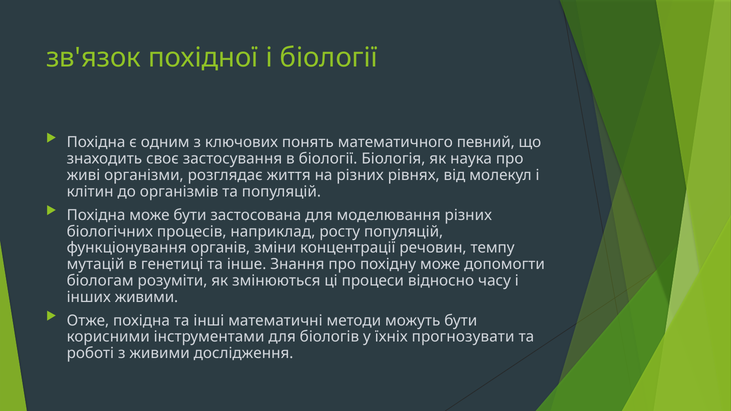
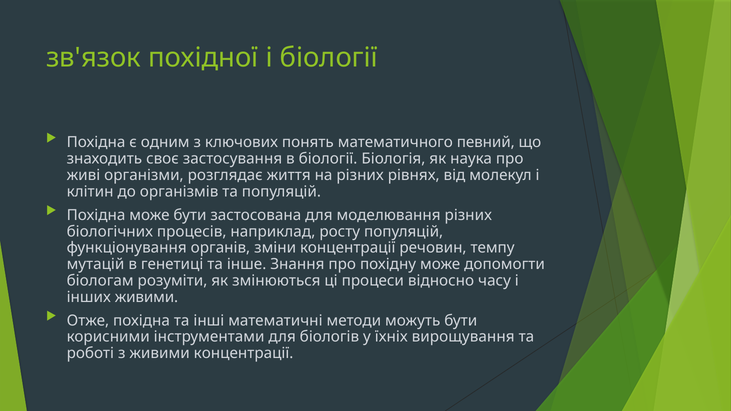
прогнозувати: прогнозувати -> вирощування
живими дослідження: дослідження -> концентрації
